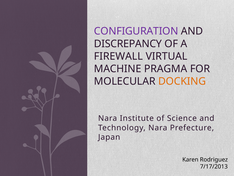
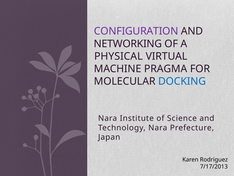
DISCREPANCY: DISCREPANCY -> NETWORKING
FIREWALL: FIREWALL -> PHYSICAL
DOCKING colour: orange -> blue
